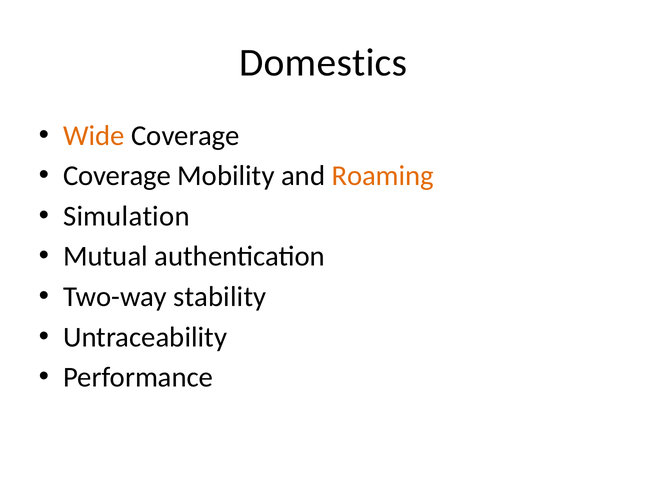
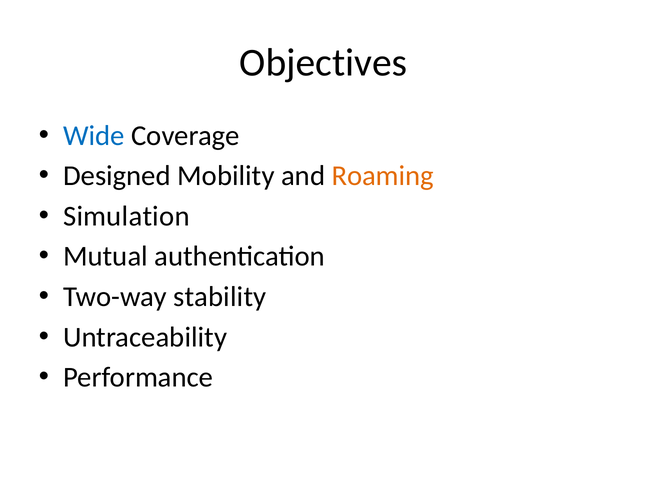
Domestics: Domestics -> Objectives
Wide colour: orange -> blue
Coverage at (117, 176): Coverage -> Designed
